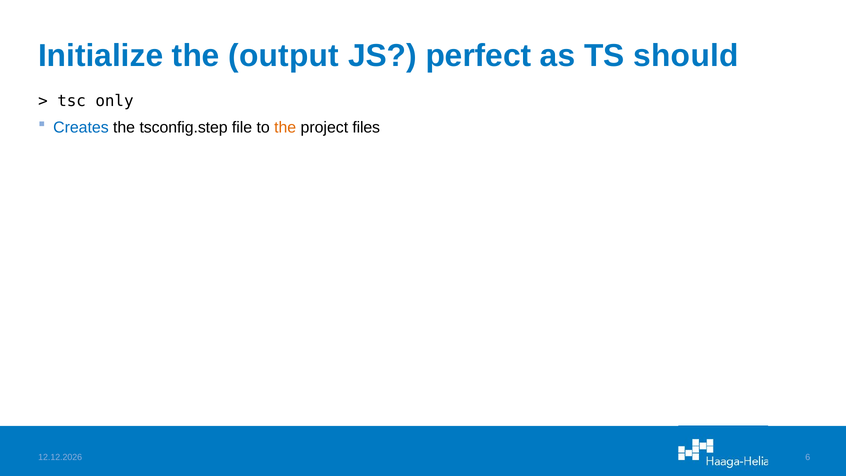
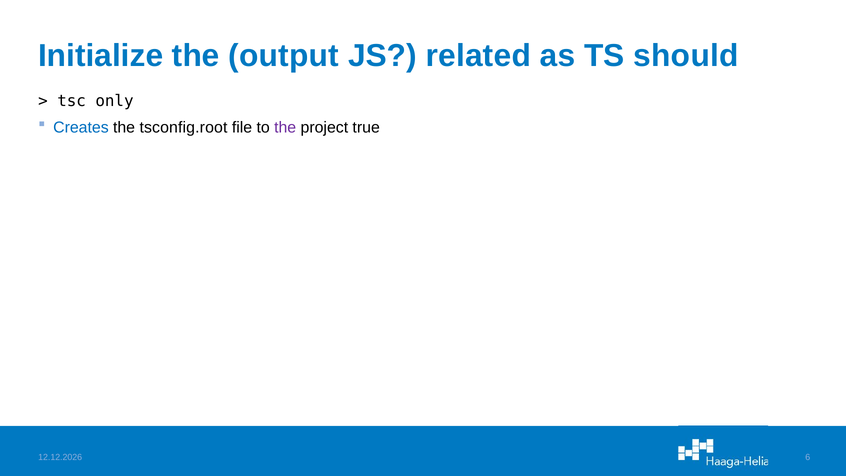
perfect: perfect -> related
tsconfig.step: tsconfig.step -> tsconfig.root
the at (285, 127) colour: orange -> purple
files: files -> true
